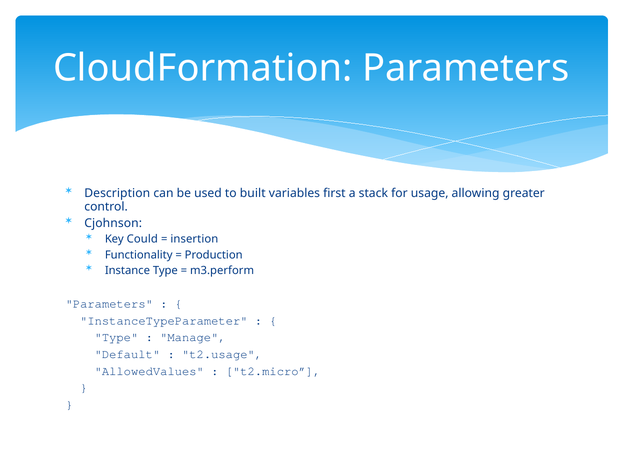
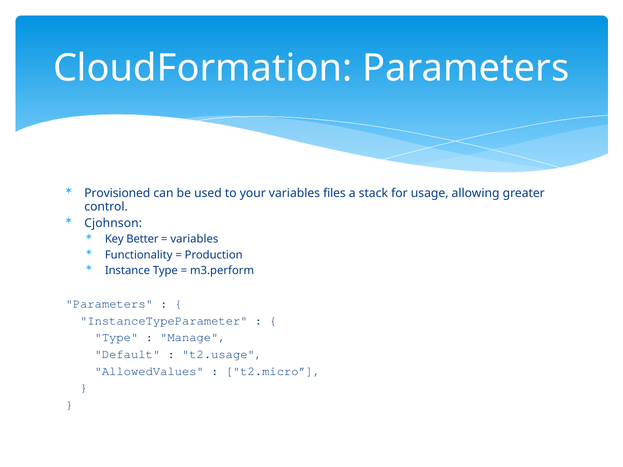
Description: Description -> Provisioned
built: built -> your
first: first -> files
Could: Could -> Better
insertion at (194, 239): insertion -> variables
